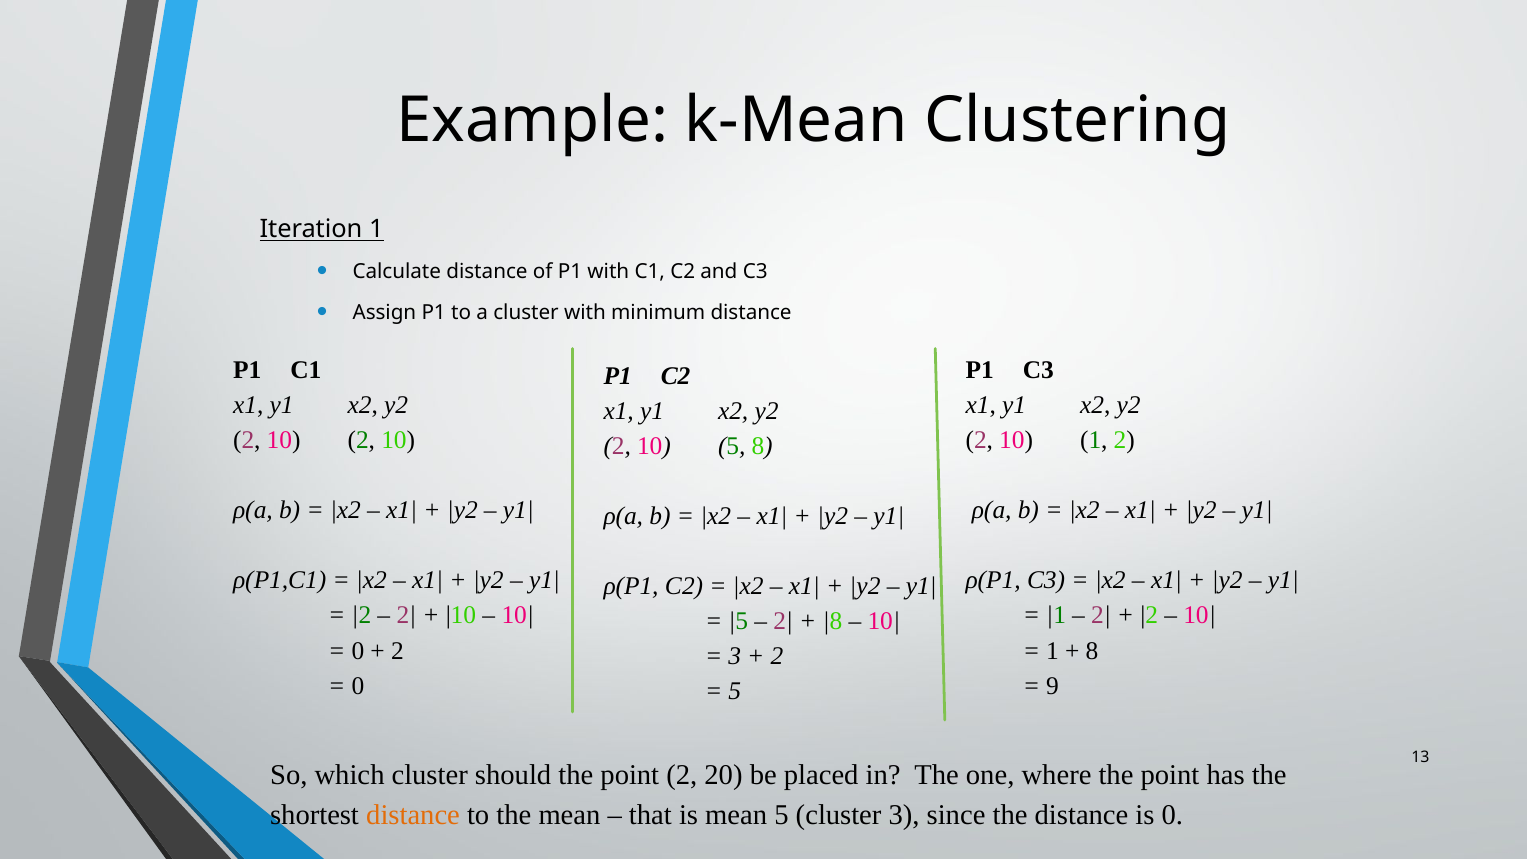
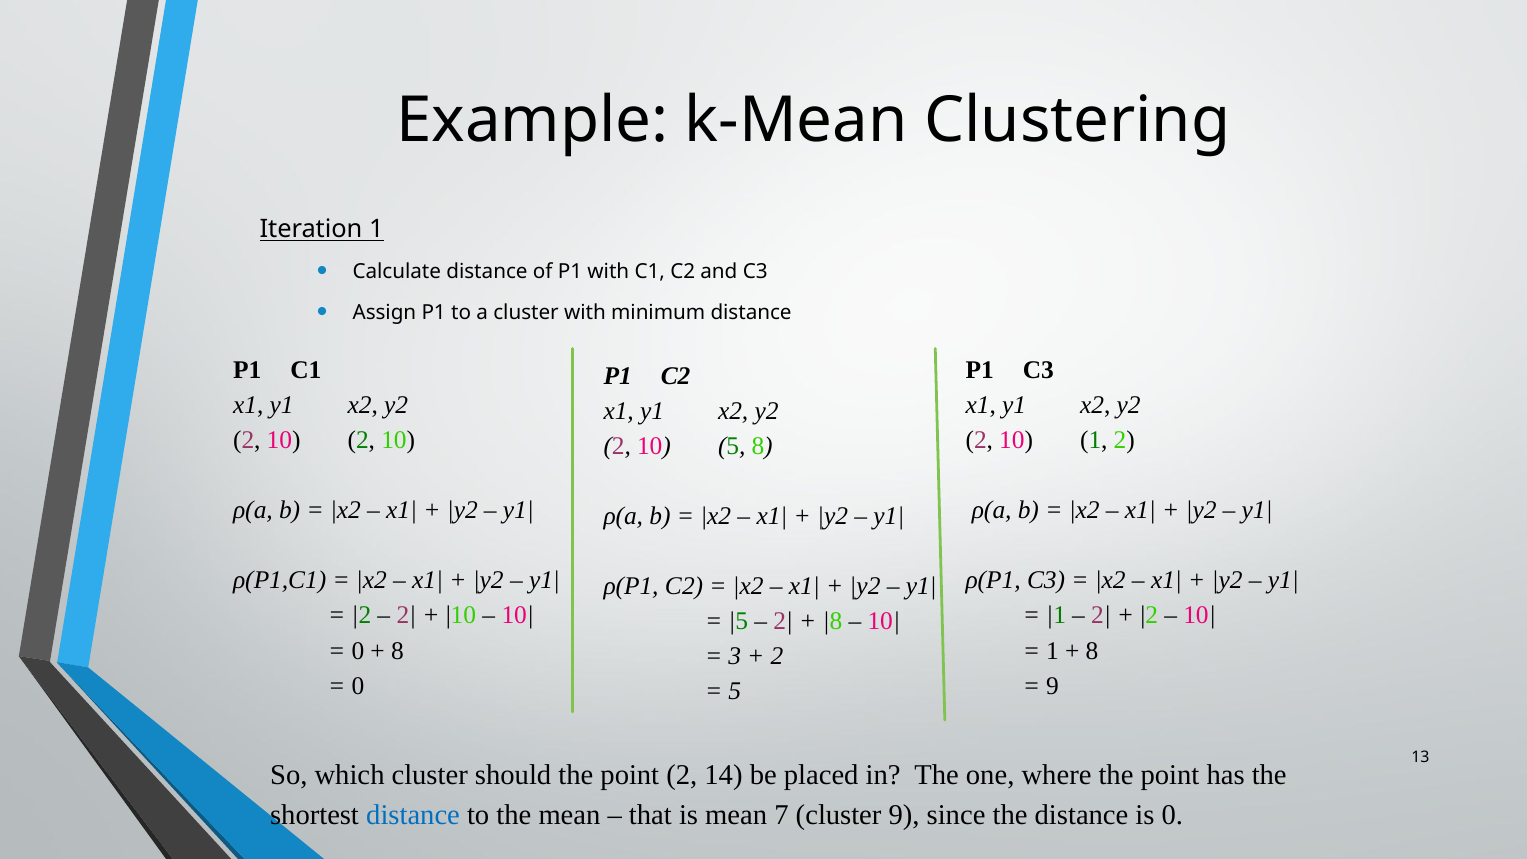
2 at (398, 651): 2 -> 8
20: 20 -> 14
distance at (413, 815) colour: orange -> blue
mean 5: 5 -> 7
cluster 3: 3 -> 9
